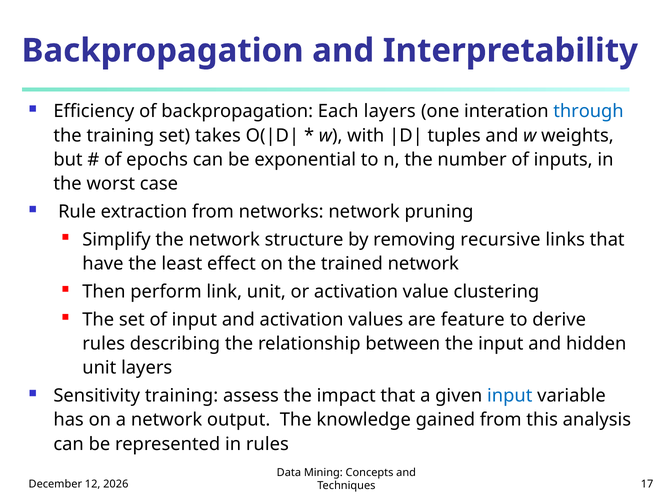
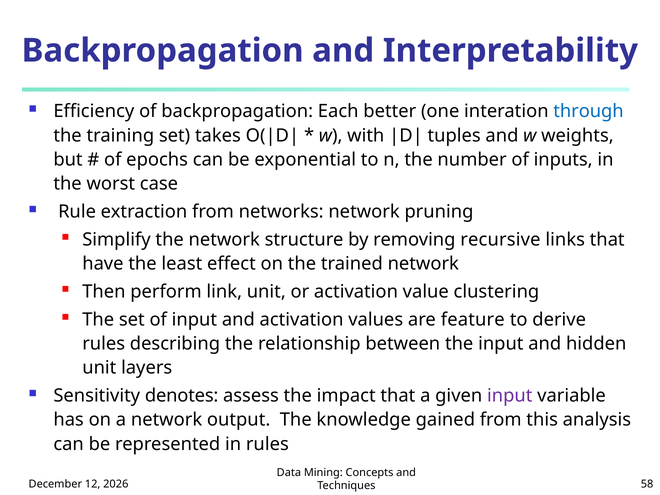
Each layers: layers -> better
Sensitivity training: training -> denotes
input at (510, 396) colour: blue -> purple
17: 17 -> 58
